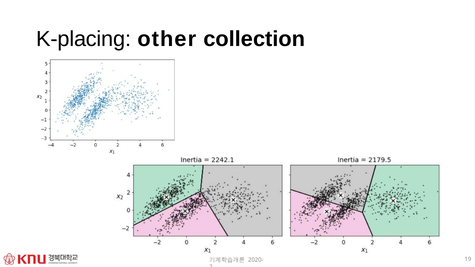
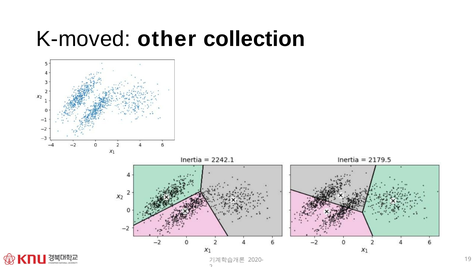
K-placing: K-placing -> K-moved
